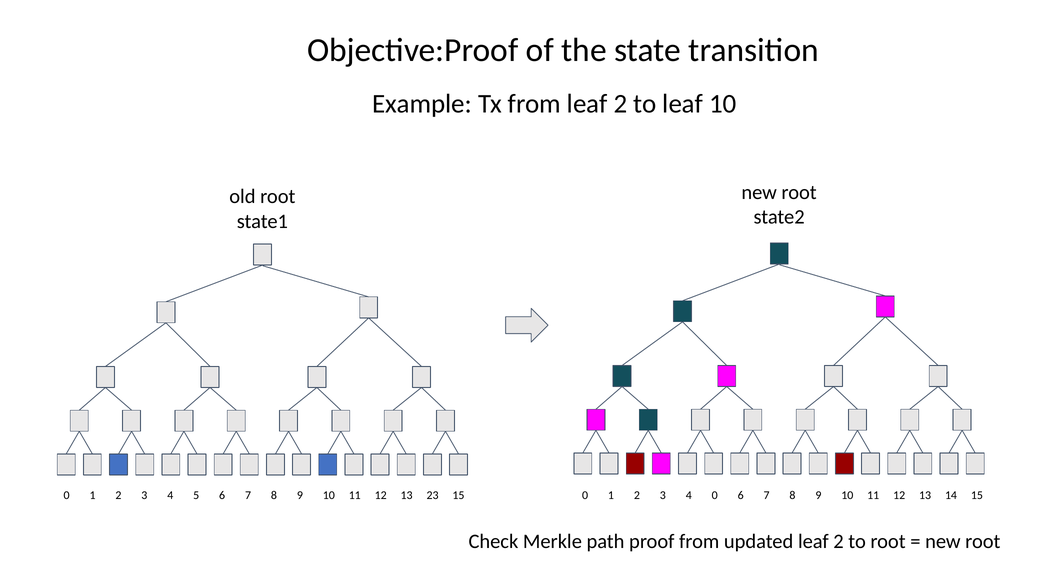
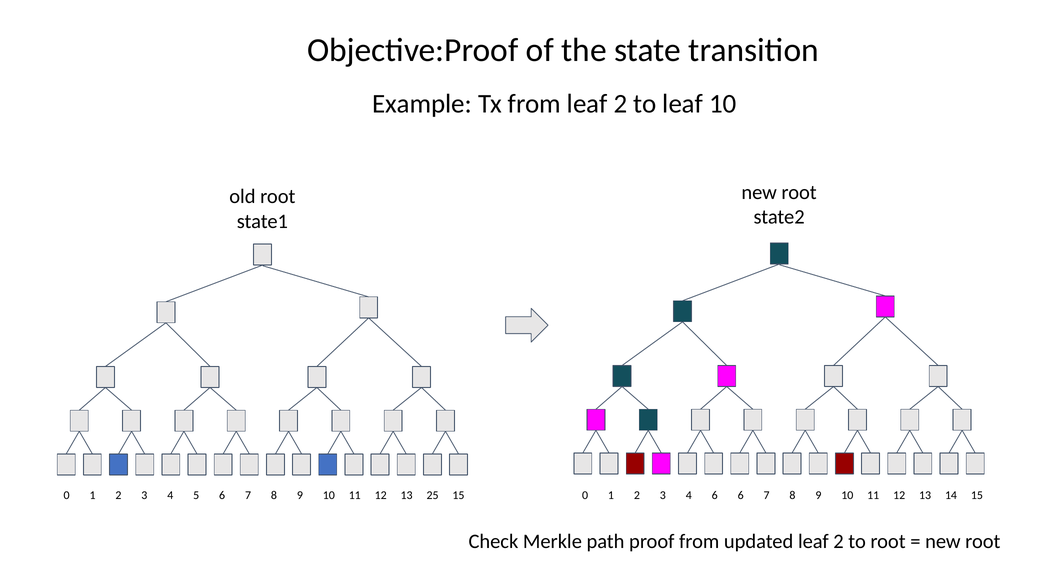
23: 23 -> 25
4 0: 0 -> 6
